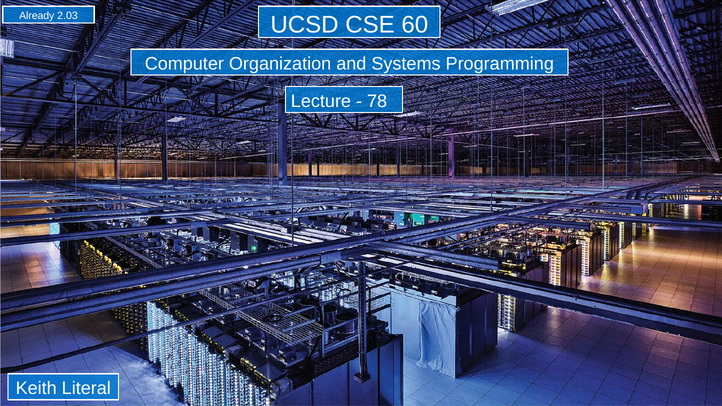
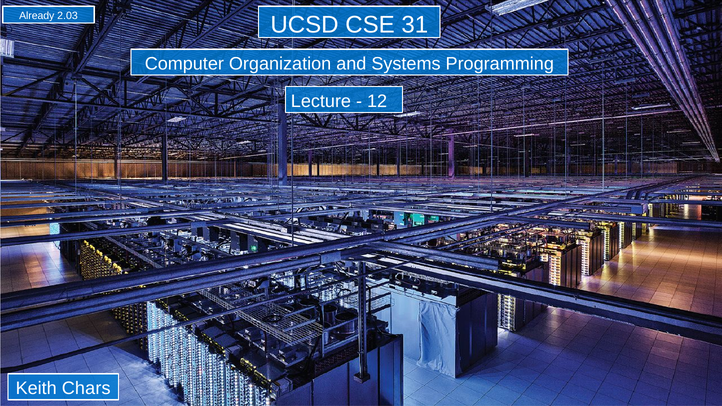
60: 60 -> 31
78: 78 -> 12
Literal: Literal -> Chars
